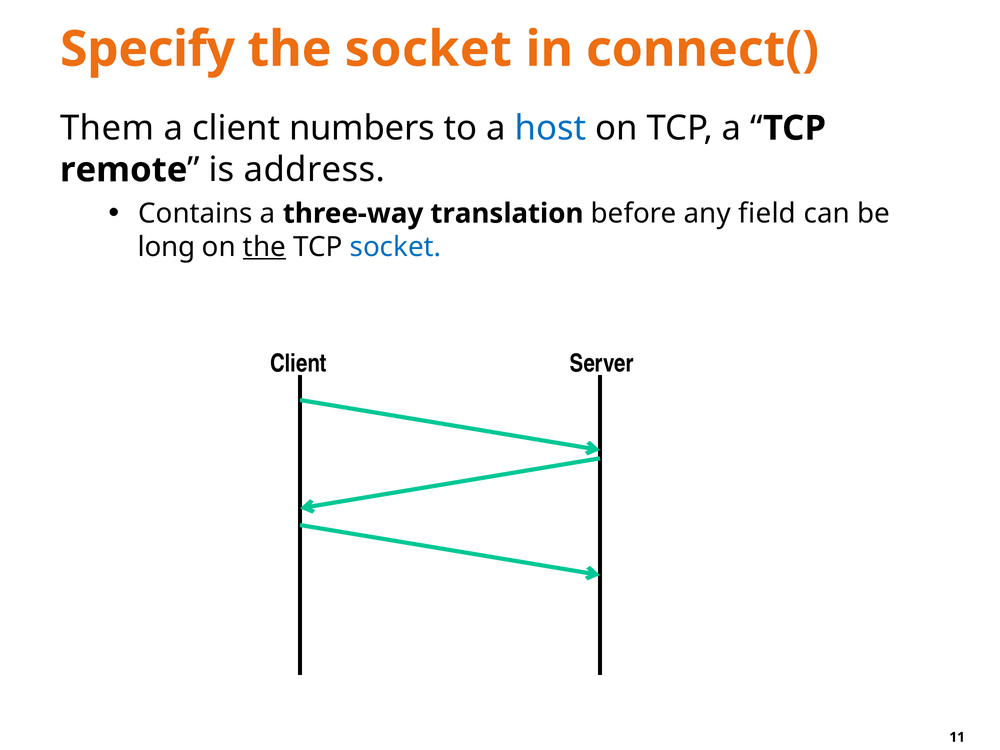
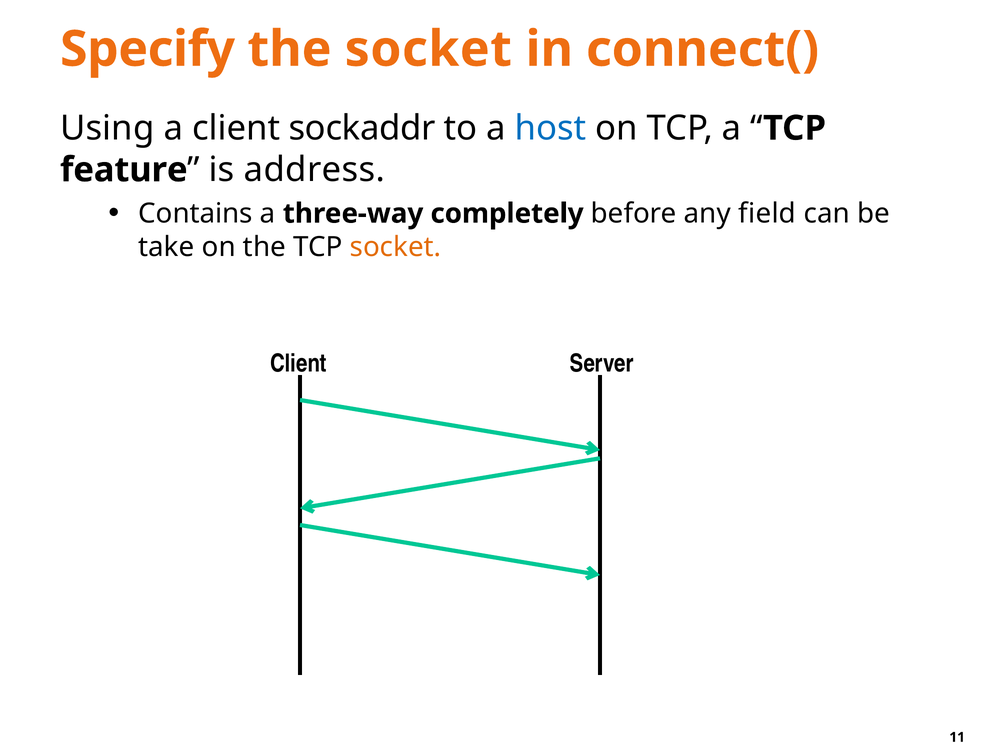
Them: Them -> Using
numbers: numbers -> sockaddr
remote: remote -> feature
translation: translation -> completely
long: long -> take
the at (264, 247) underline: present -> none
socket at (396, 247) colour: blue -> orange
